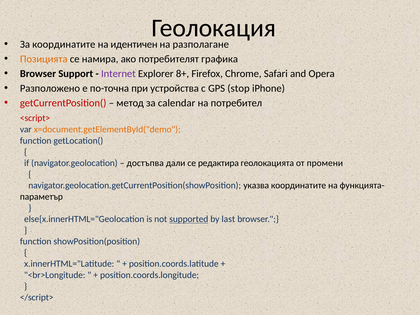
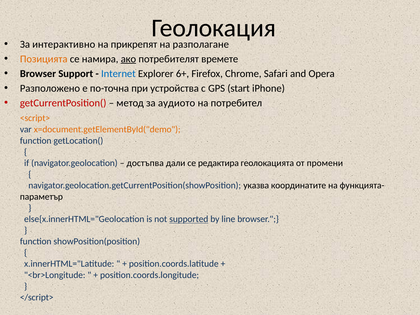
За координатите: координатите -> интерактивно
идентичен: идентичен -> прикрепят
ако underline: none -> present
графика: графика -> времете
Internet colour: purple -> blue
8+: 8+ -> 6+
stop: stop -> start
calendar: calendar -> аудиото
<script> colour: red -> orange
last: last -> line
